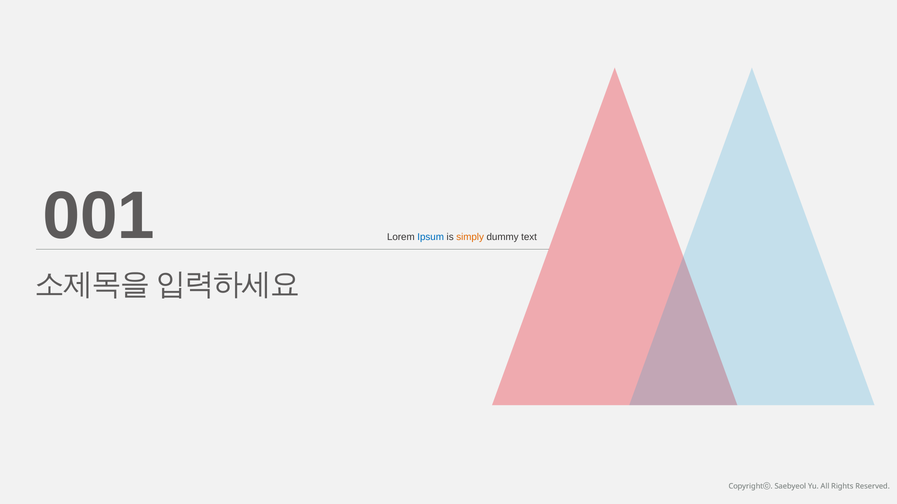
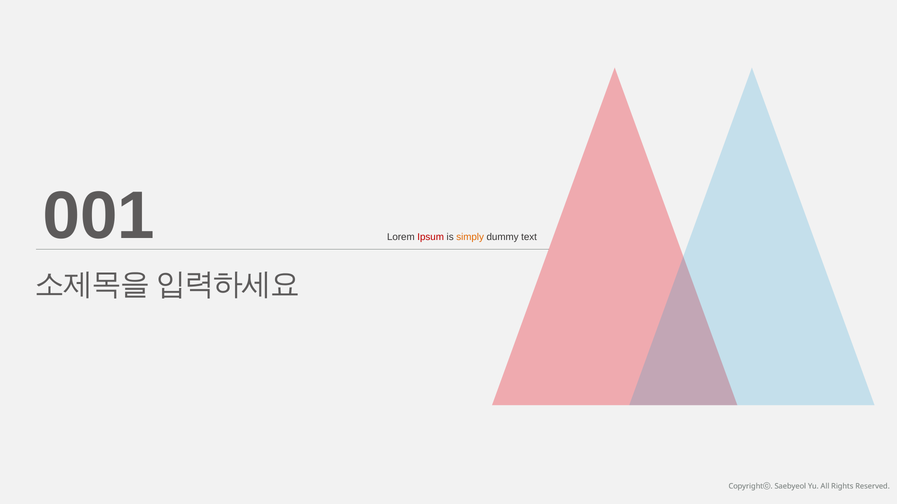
Ipsum colour: blue -> red
